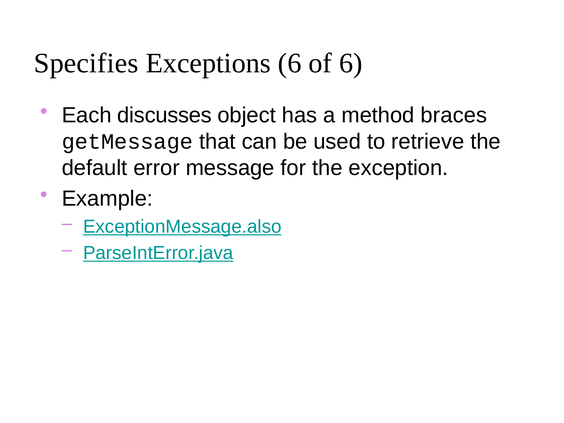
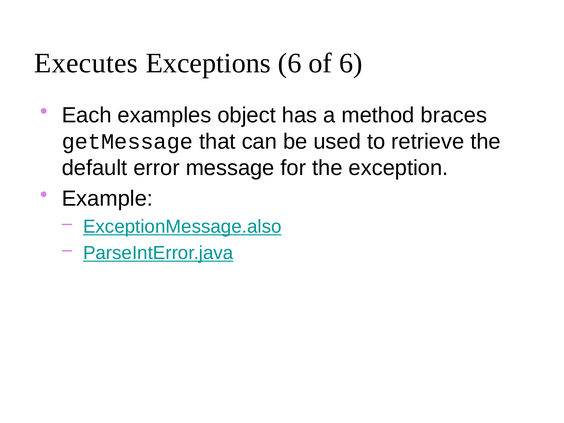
Specifies: Specifies -> Executes
discusses: discusses -> examples
